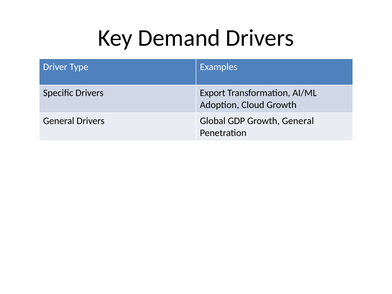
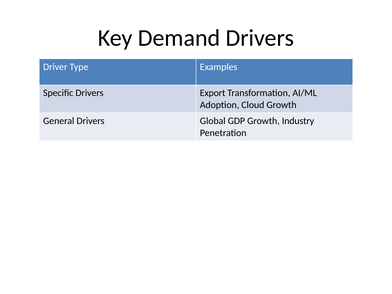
GDP Growth General: General -> Industry
